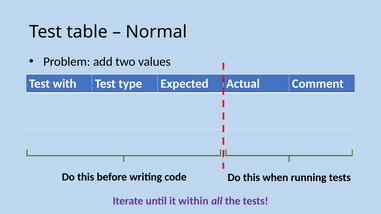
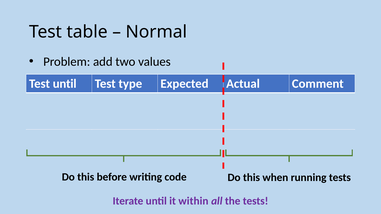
Test with: with -> until
